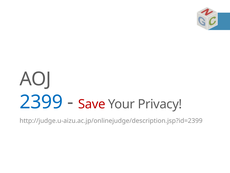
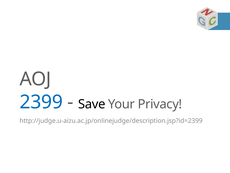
Save colour: red -> black
